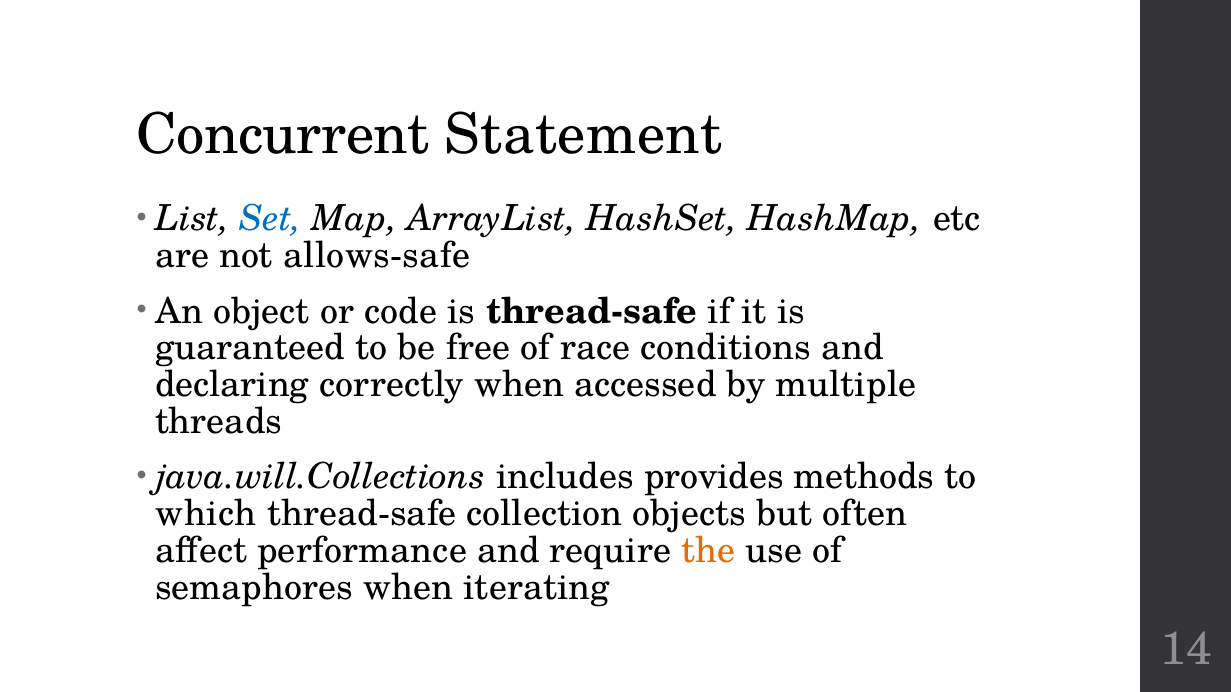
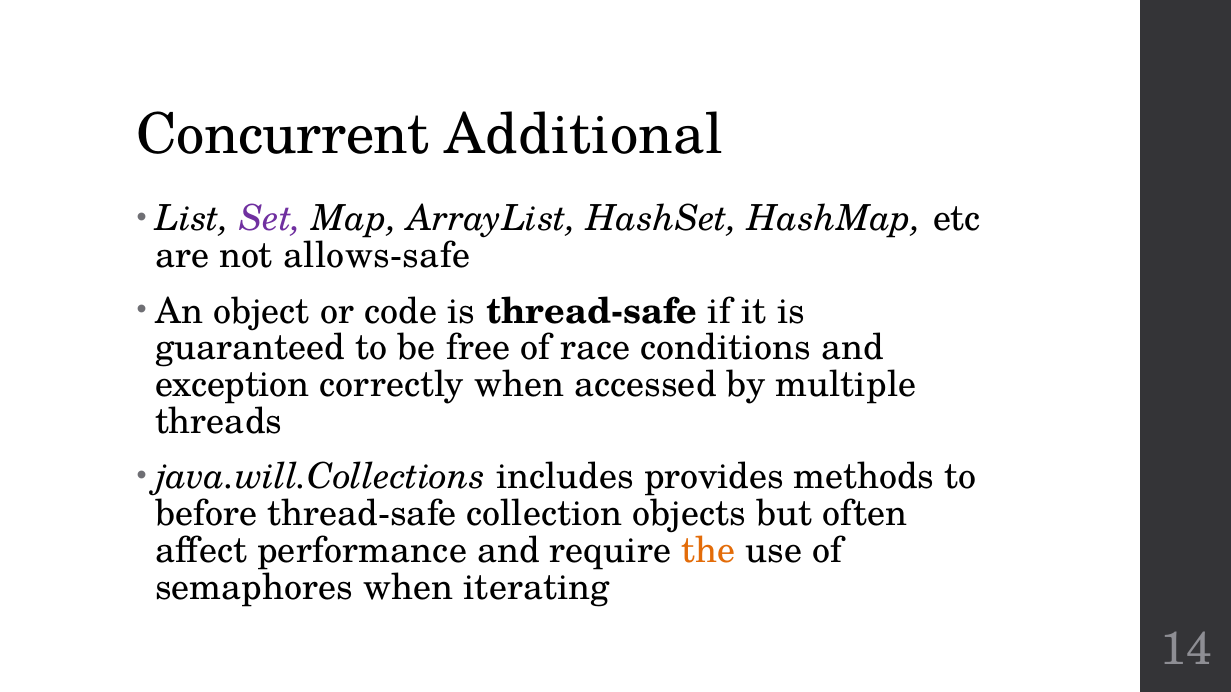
Statement: Statement -> Additional
Set colour: blue -> purple
declaring: declaring -> exception
which: which -> before
